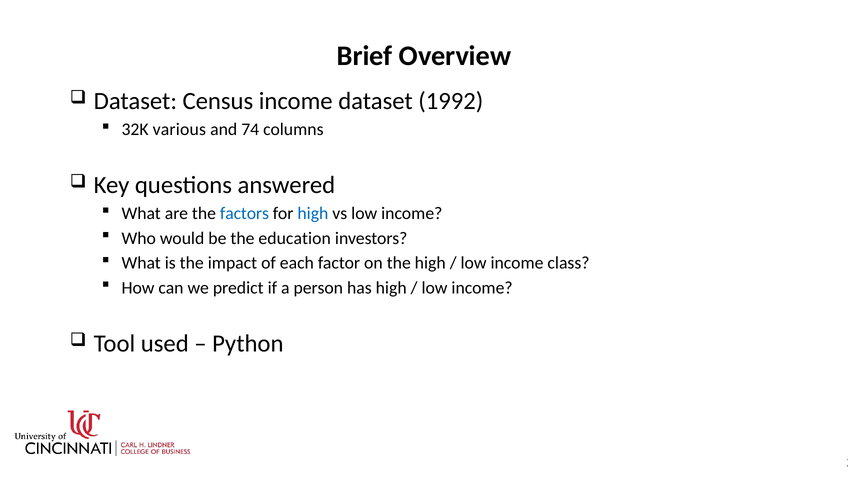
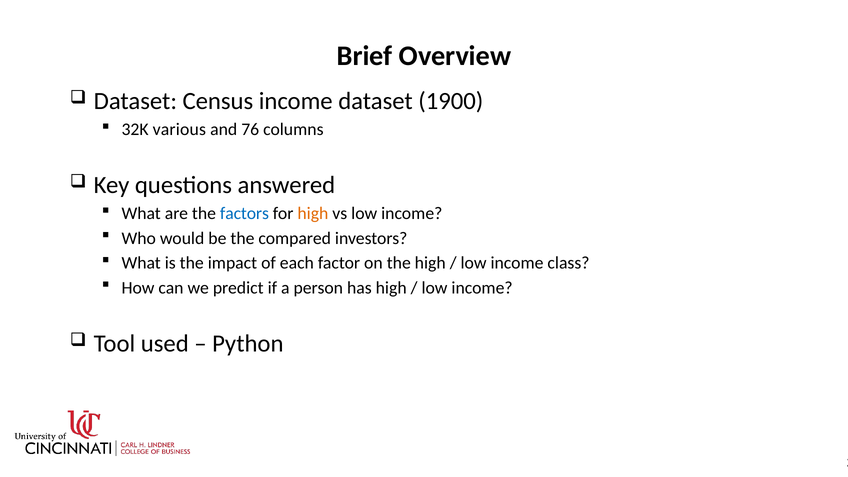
1992: 1992 -> 1900
74: 74 -> 76
high at (313, 214) colour: blue -> orange
education: education -> compared
